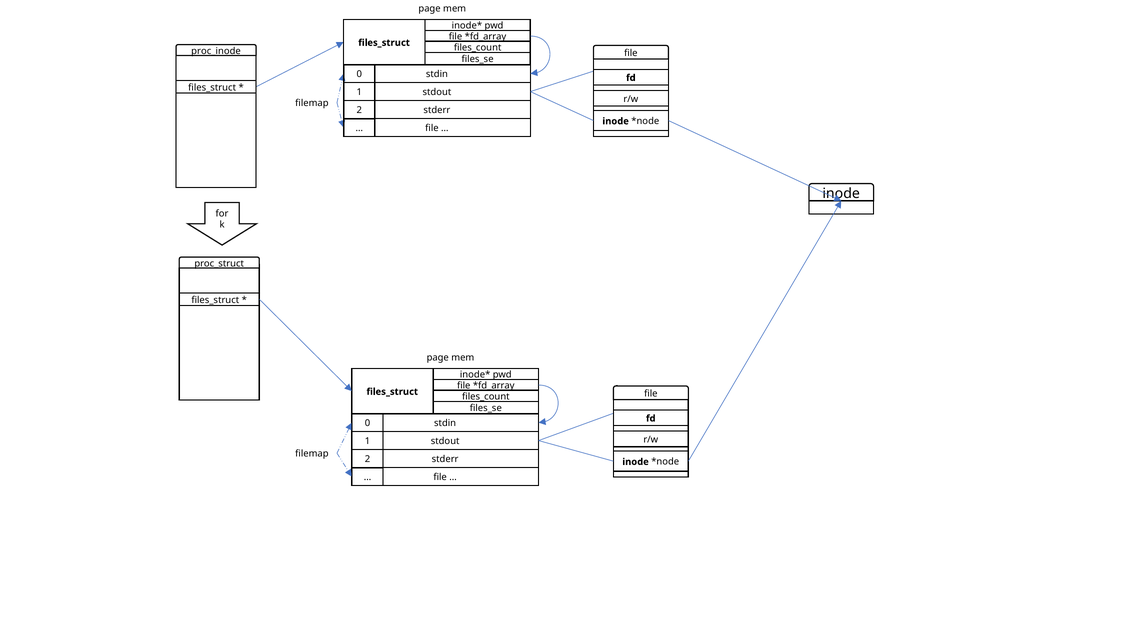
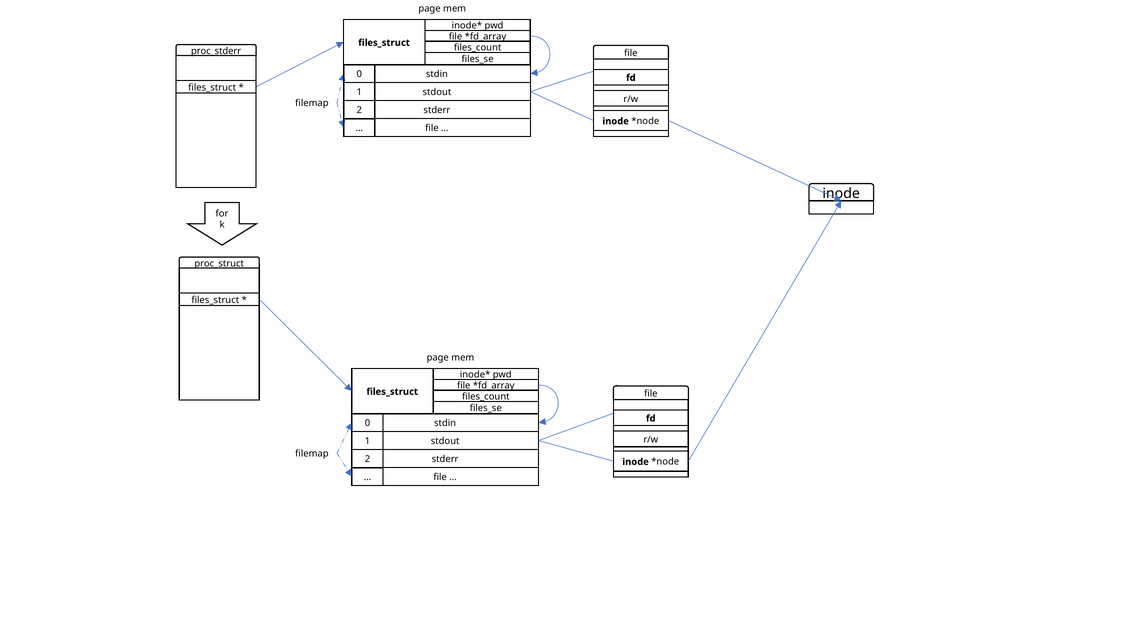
proc_inode: proc_inode -> proc_stderr
